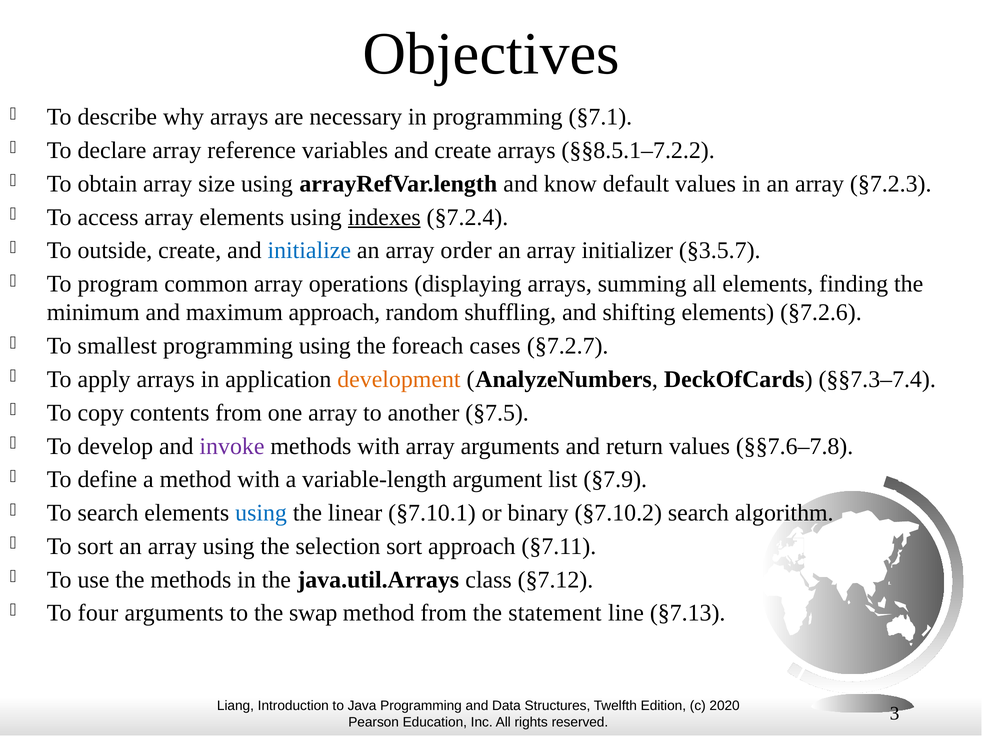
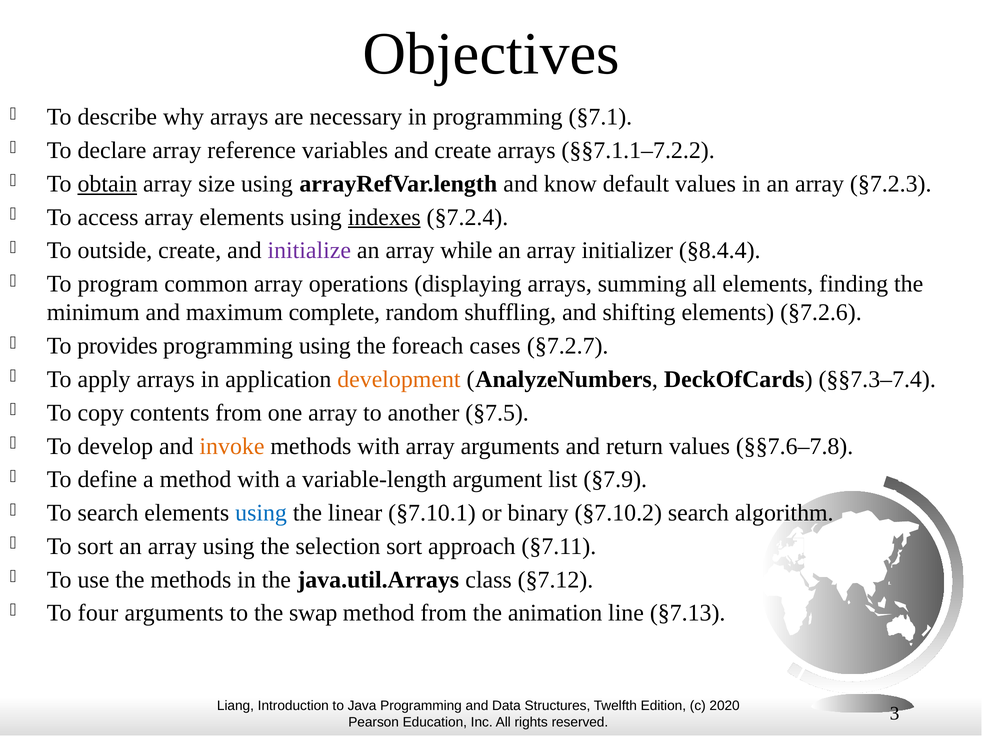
§§8.5.1–7.2.2: §§8.5.1–7.2.2 -> §§7.1.1–7.2.2
obtain underline: none -> present
initialize colour: blue -> purple
order: order -> while
§3.5.7: §3.5.7 -> §8.4.4
maximum approach: approach -> complete
smallest: smallest -> provides
invoke colour: purple -> orange
statement: statement -> animation
